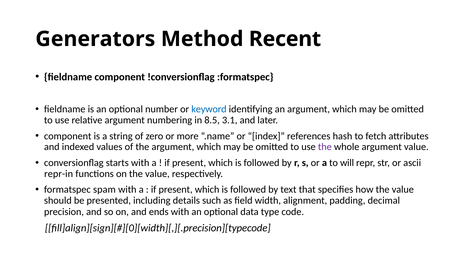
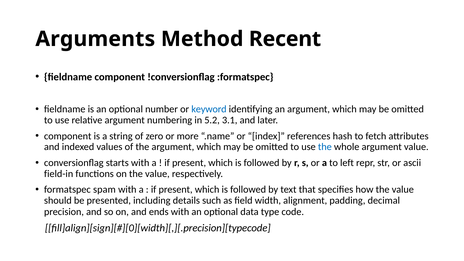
Generators: Generators -> Arguments
8.5: 8.5 -> 5.2
the at (325, 147) colour: purple -> blue
will: will -> left
repr-in: repr-in -> field-in
